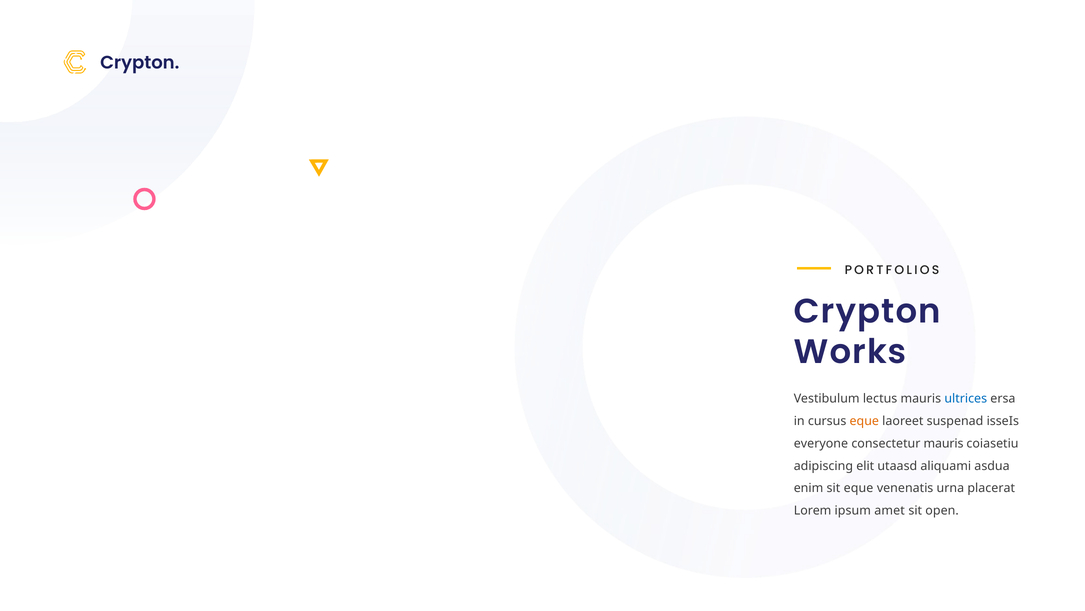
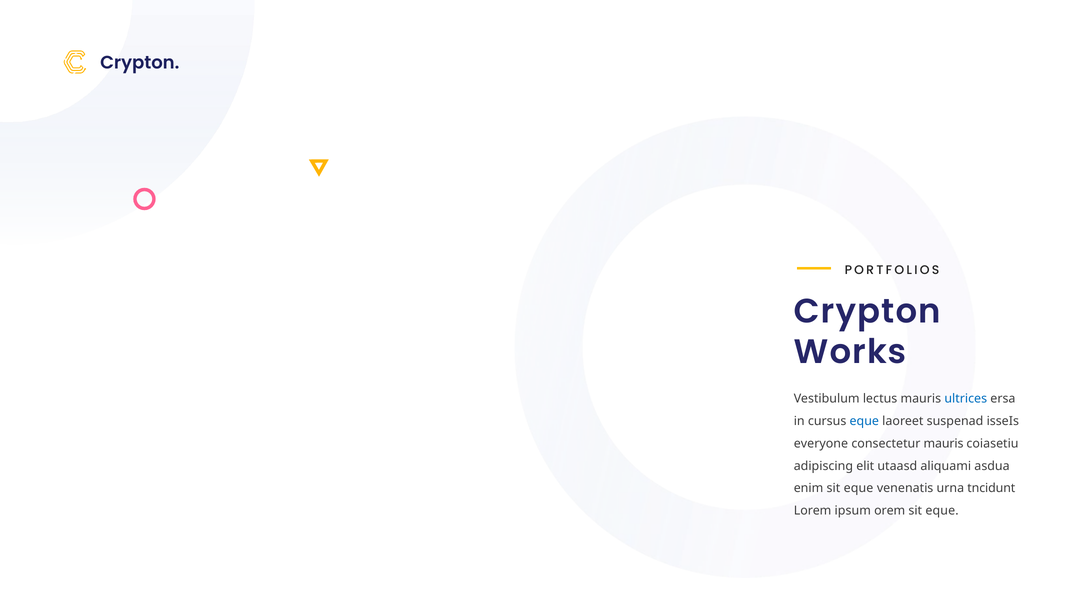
eque at (864, 421) colour: orange -> blue
placerat: placerat -> tncidunt
amet: amet -> orem
open at (942, 510): open -> eque
